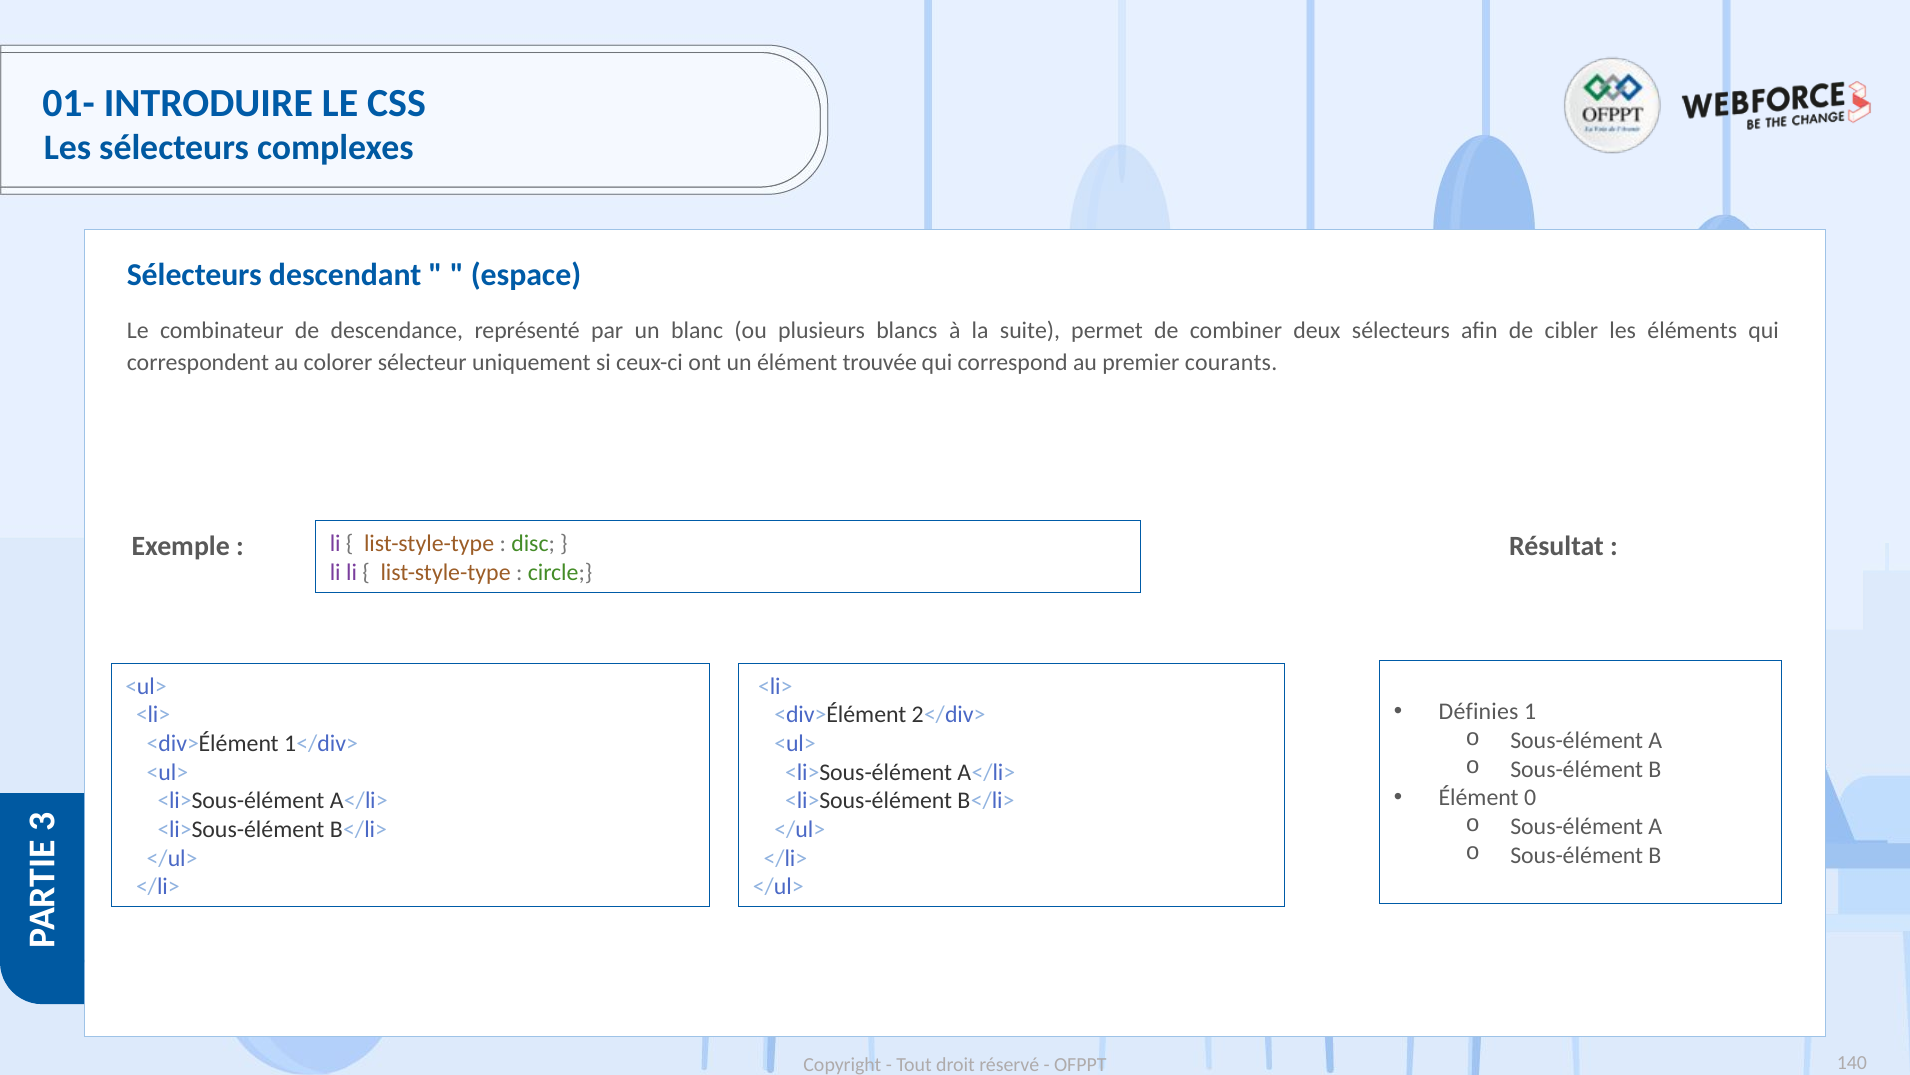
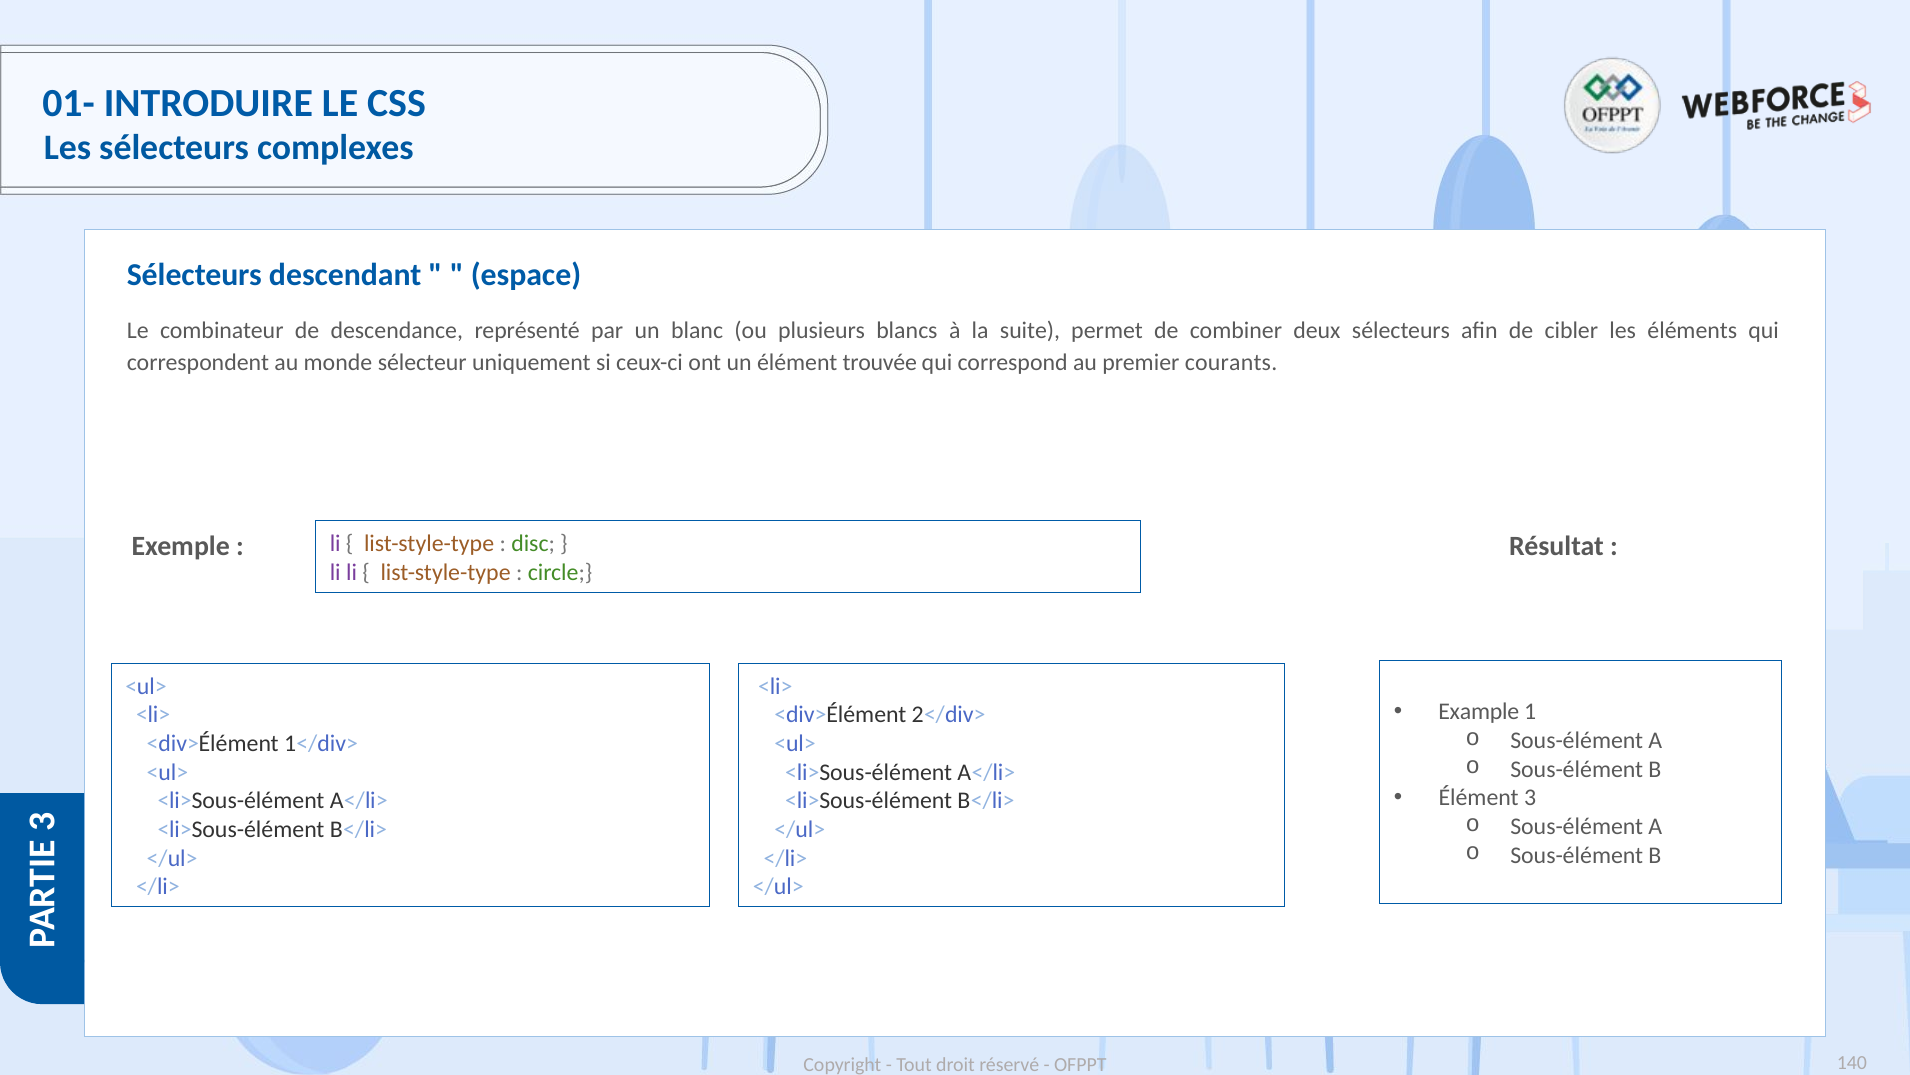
colorer: colorer -> monde
Définies: Définies -> Example
Élément 0: 0 -> 3
